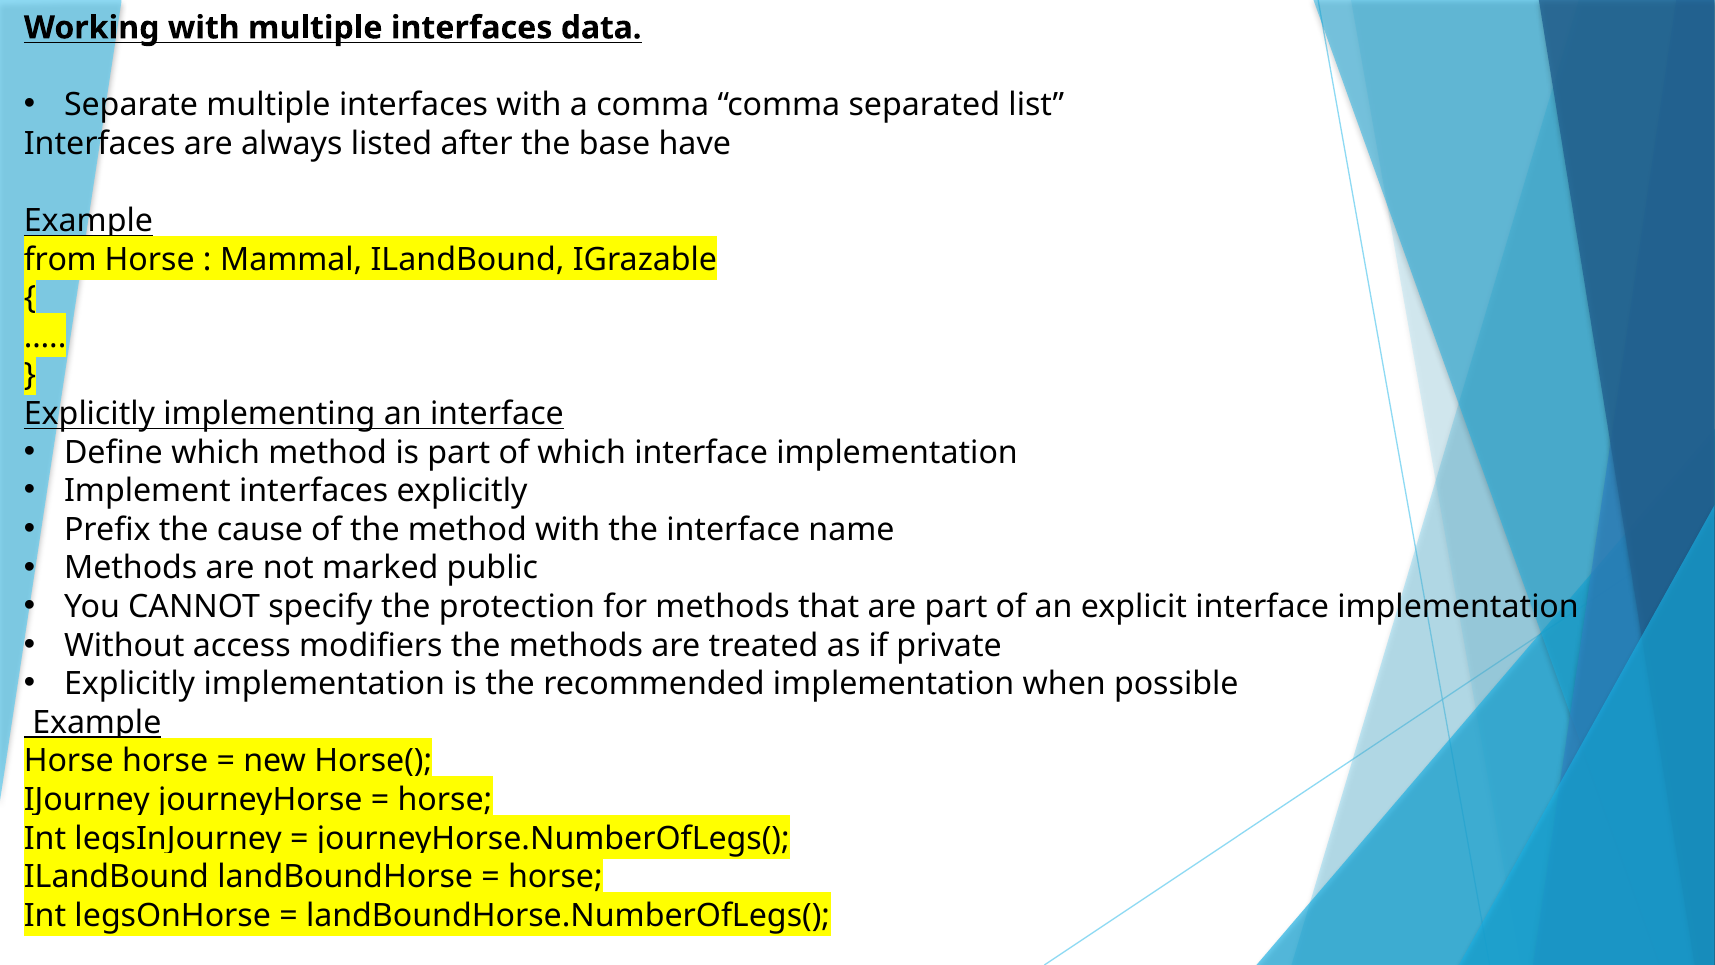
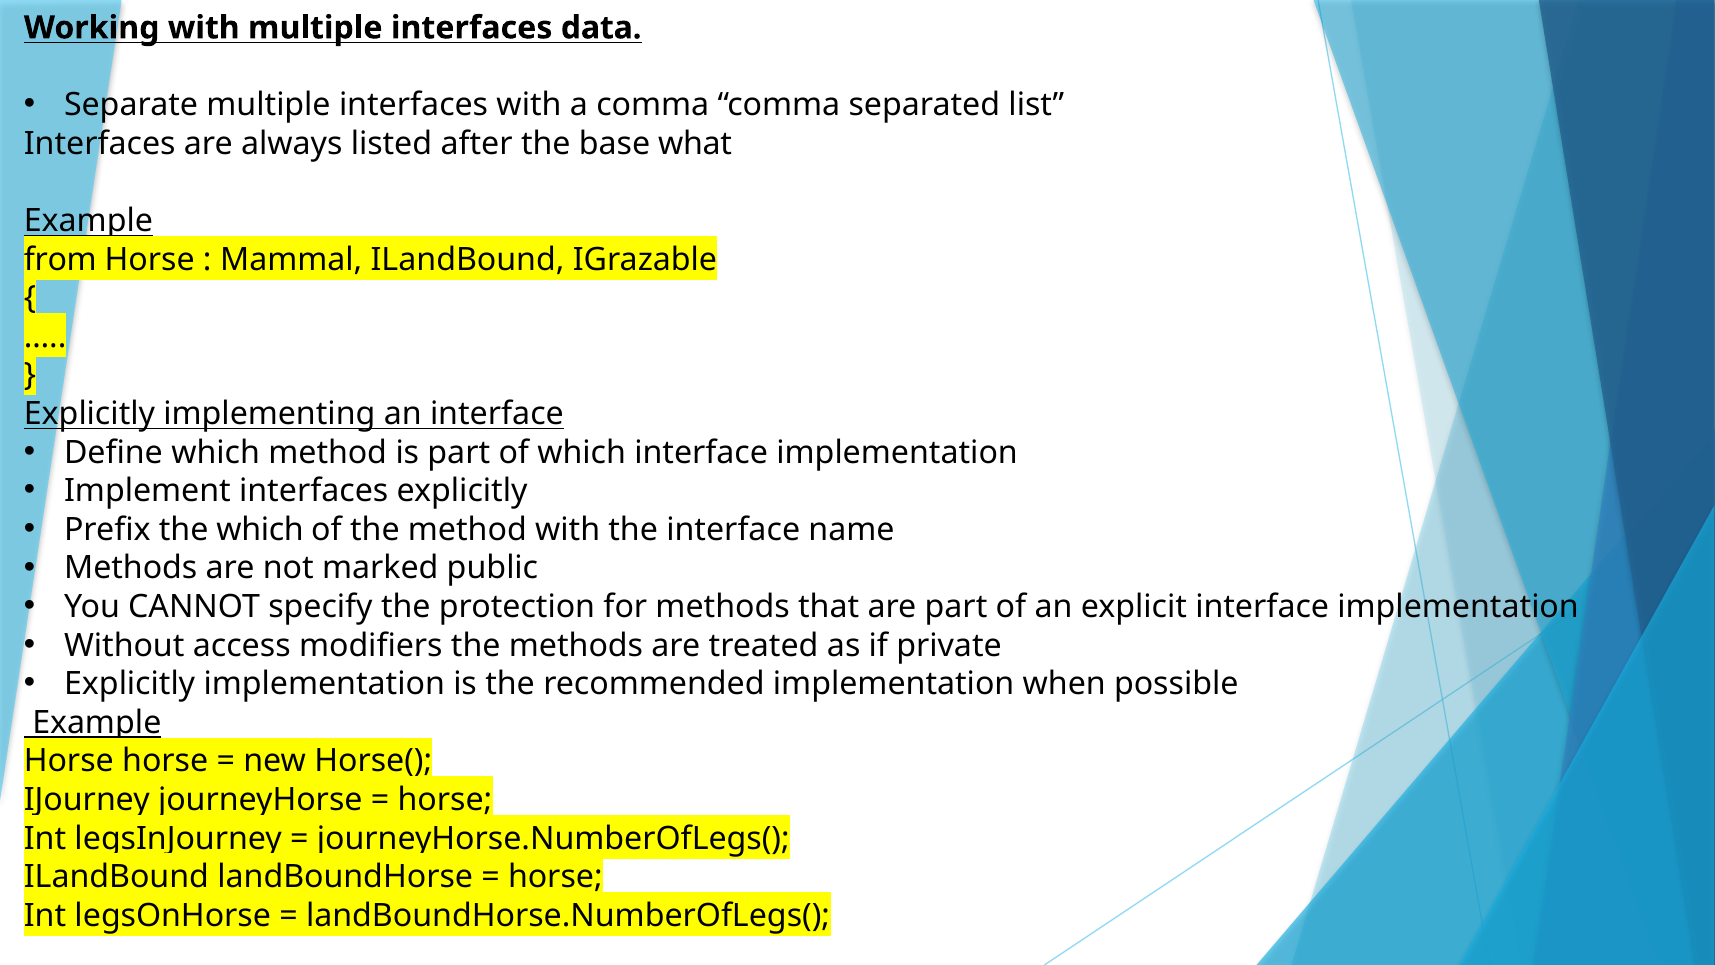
have: have -> what
the cause: cause -> which
